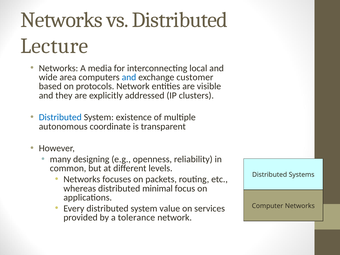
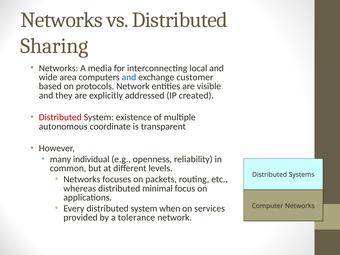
Lecture: Lecture -> Sharing
clusters: clusters -> created
Distributed at (60, 117) colour: blue -> red
designing: designing -> individual
value: value -> when
